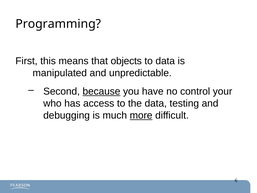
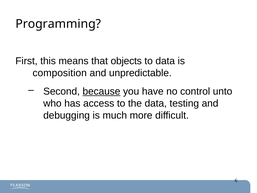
manipulated: manipulated -> composition
your: your -> unto
more underline: present -> none
